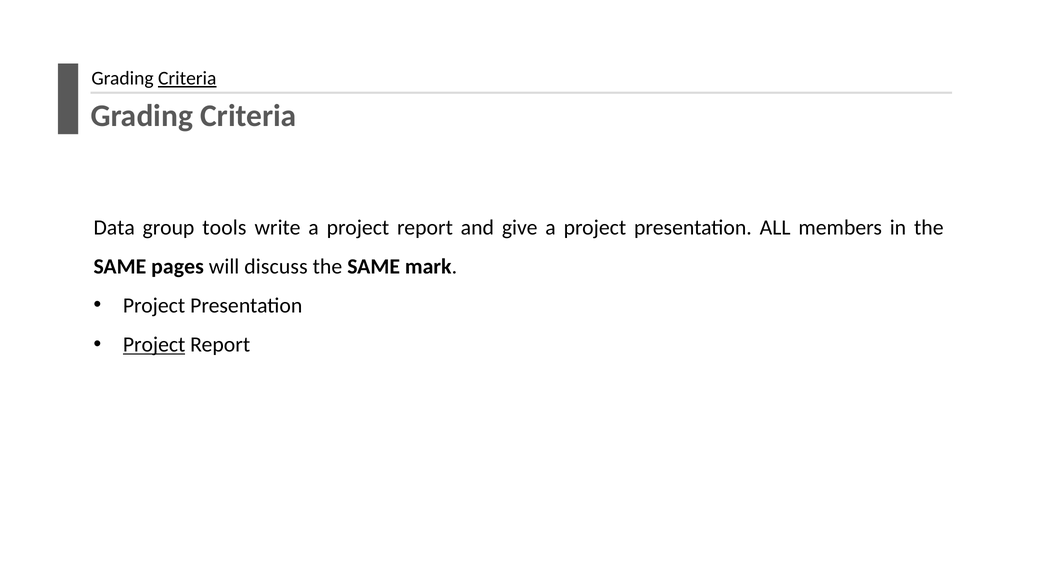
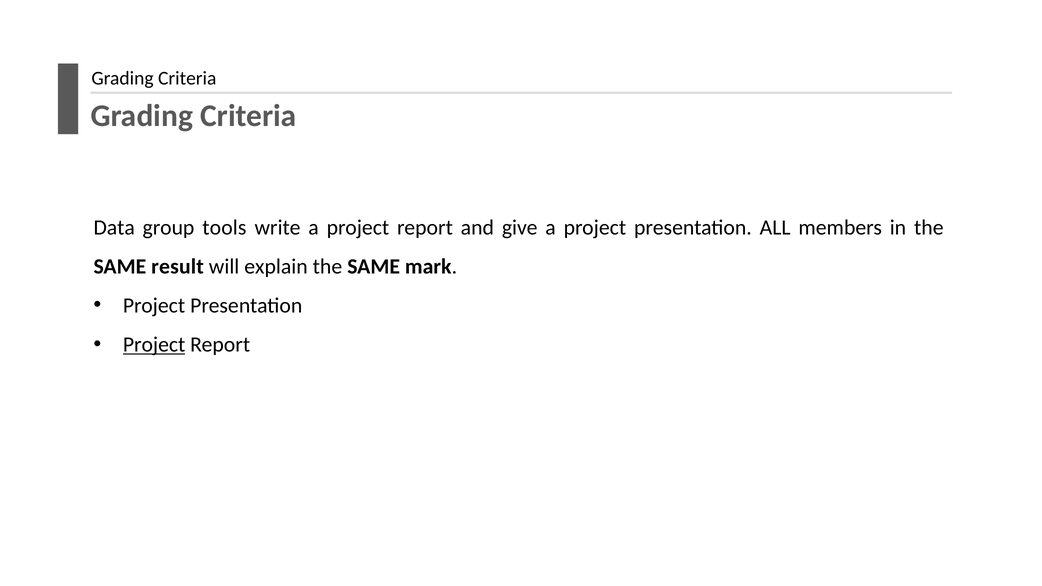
Criteria at (187, 78) underline: present -> none
pages: pages -> result
discuss: discuss -> explain
